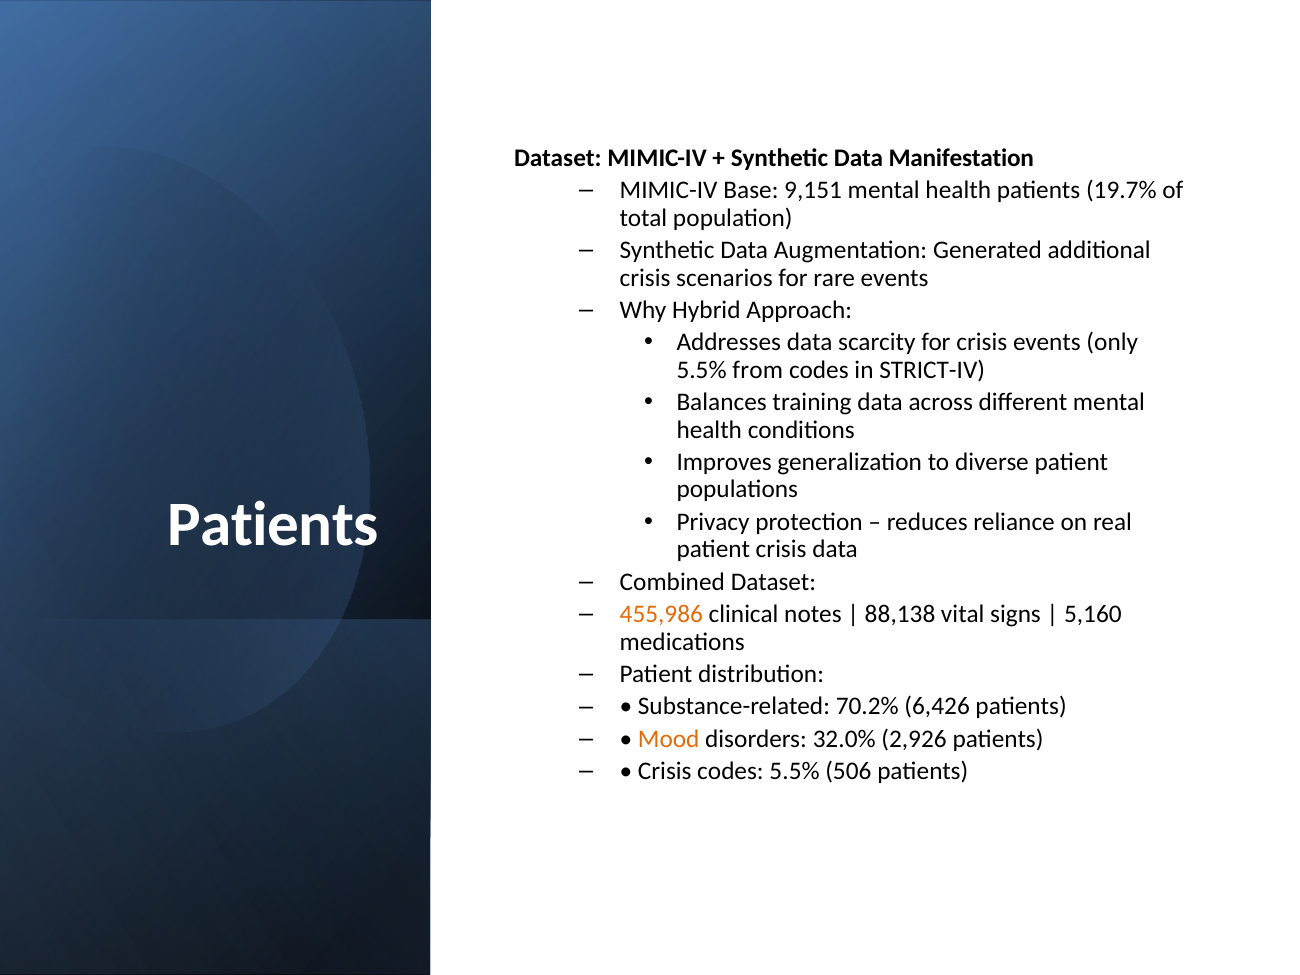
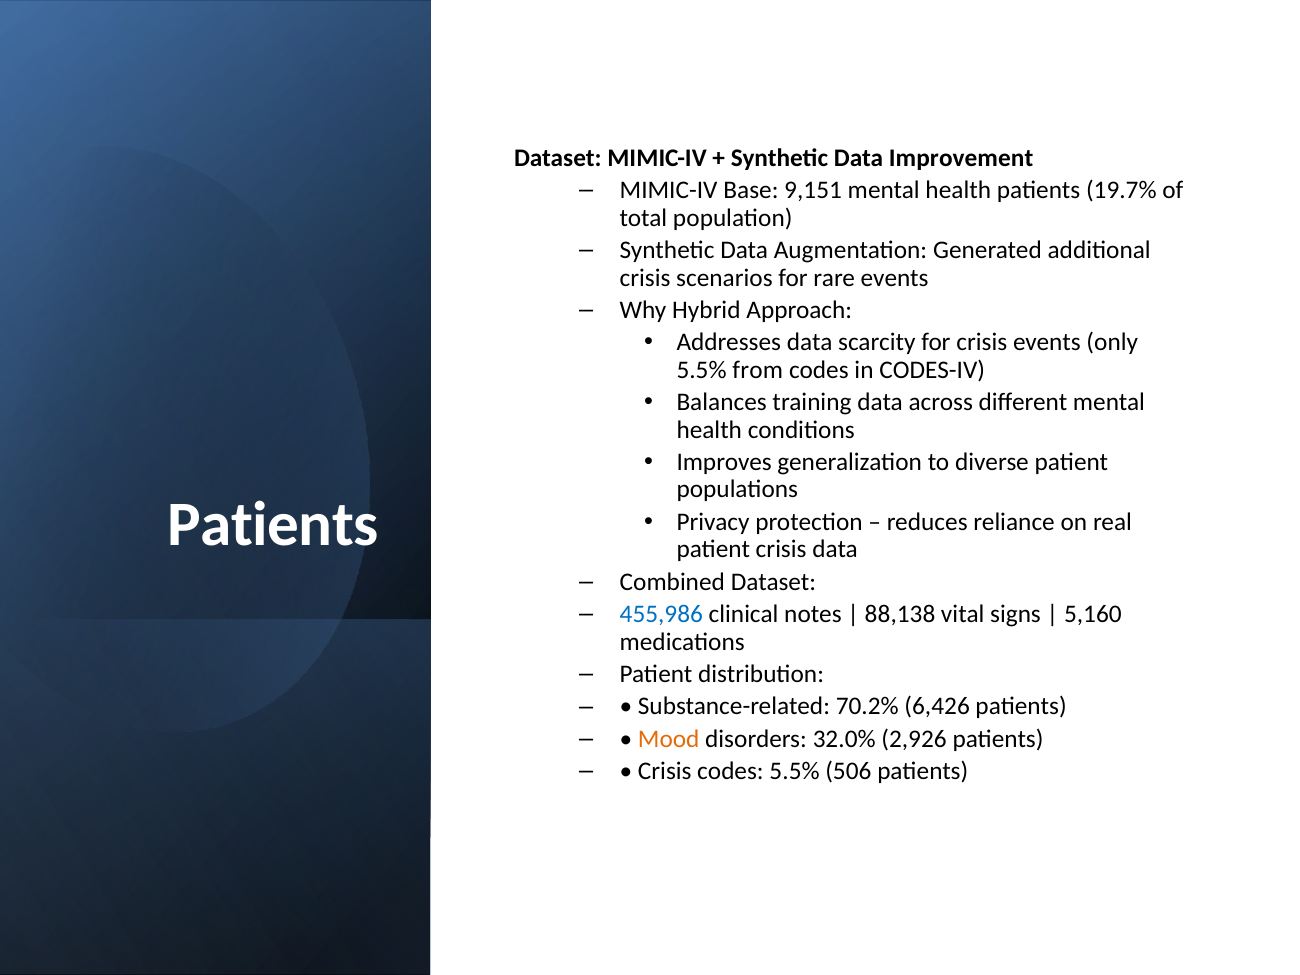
Manifestation: Manifestation -> Improvement
STRICT-IV: STRICT-IV -> CODES-IV
455,986 colour: orange -> blue
